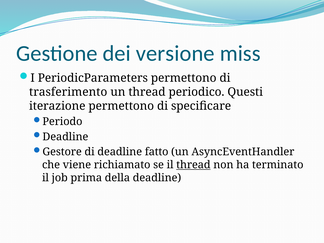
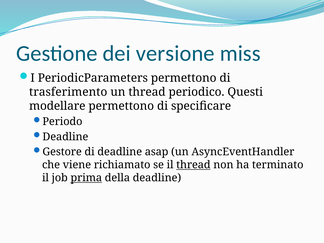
iterazione: iterazione -> modellare
fatto: fatto -> asap
prima underline: none -> present
